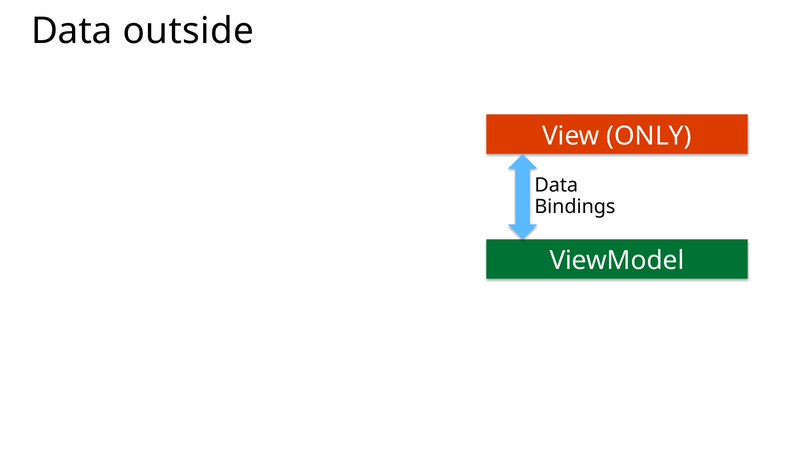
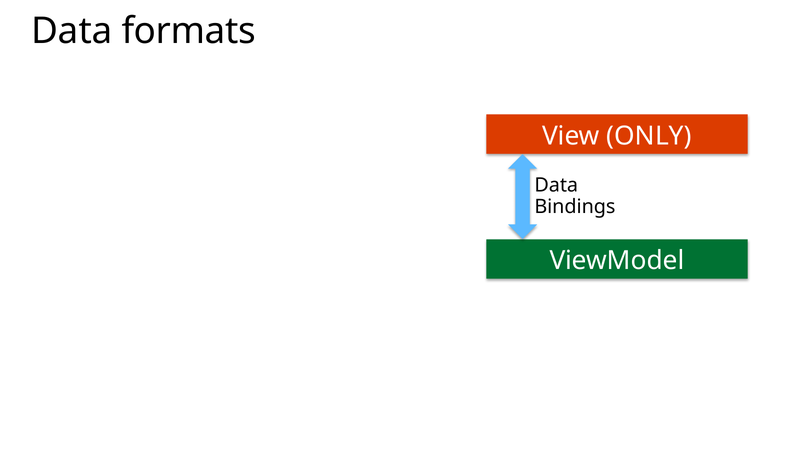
outside: outside -> formats
